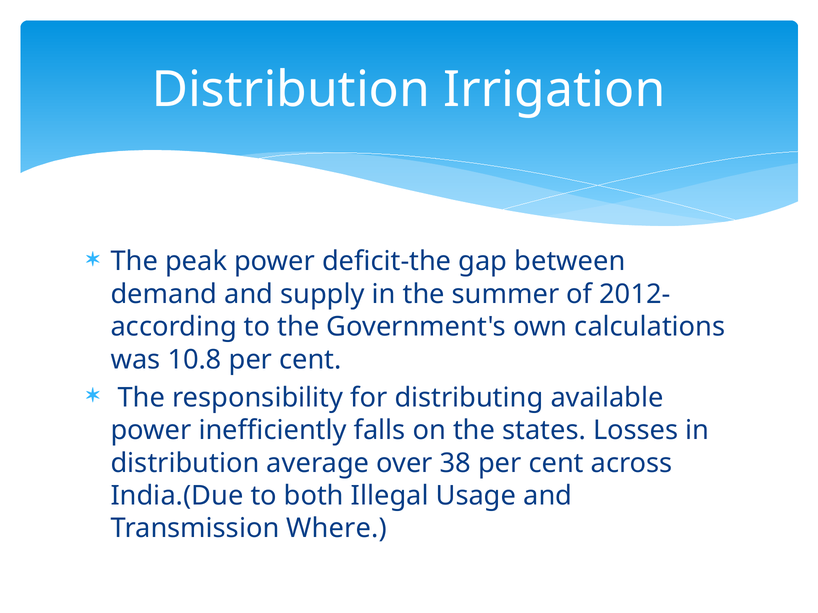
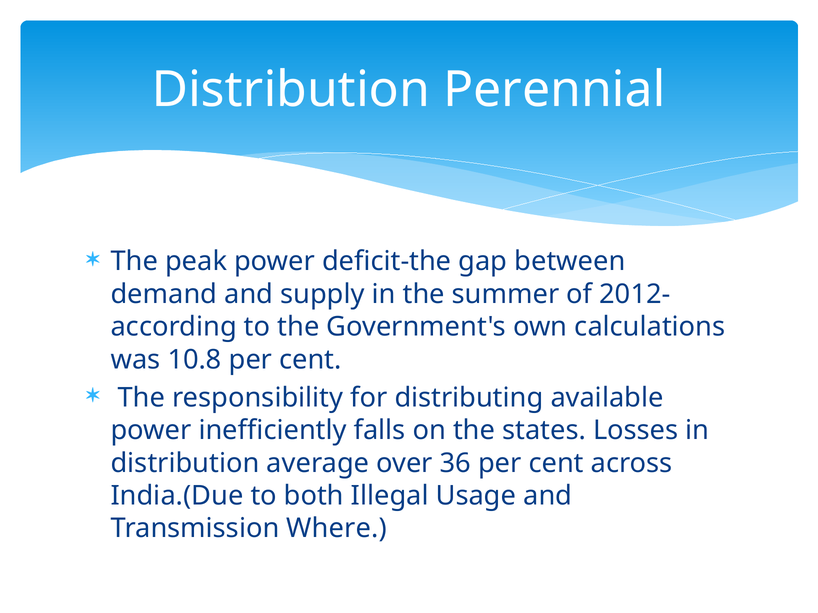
Irrigation: Irrigation -> Perennial
38: 38 -> 36
